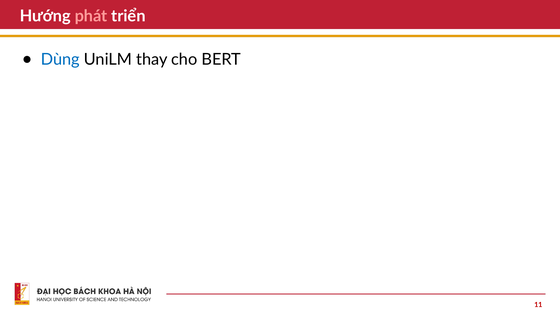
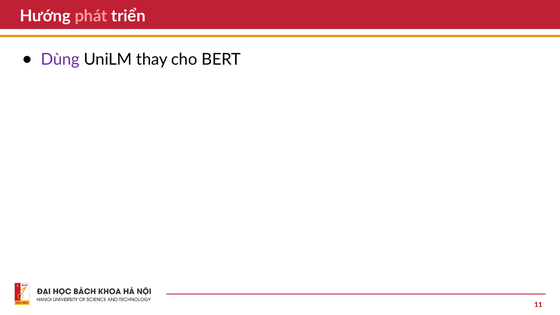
Dùng colour: blue -> purple
